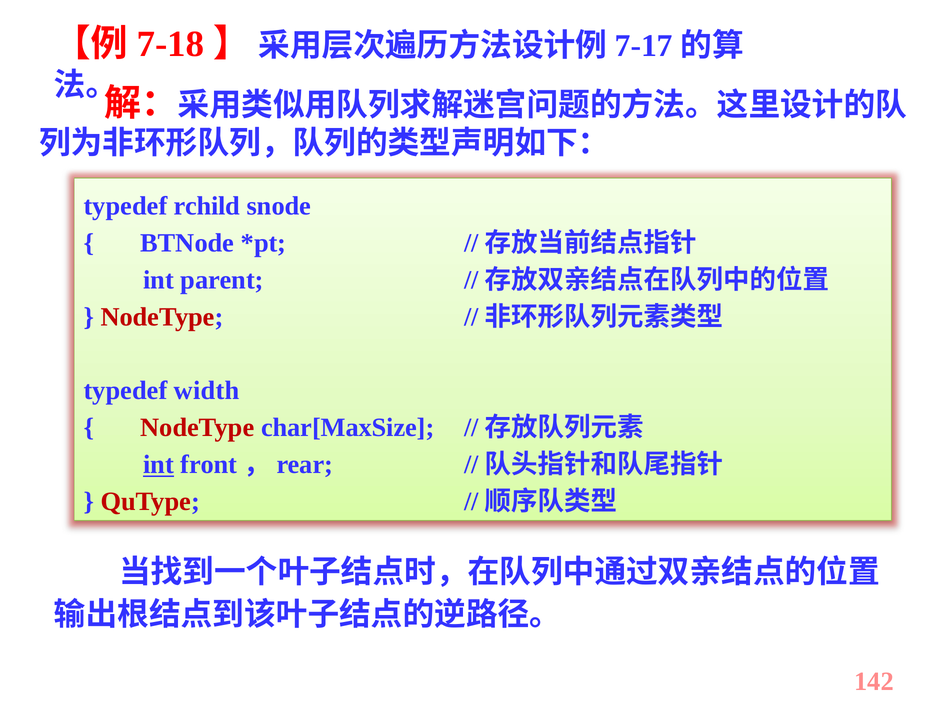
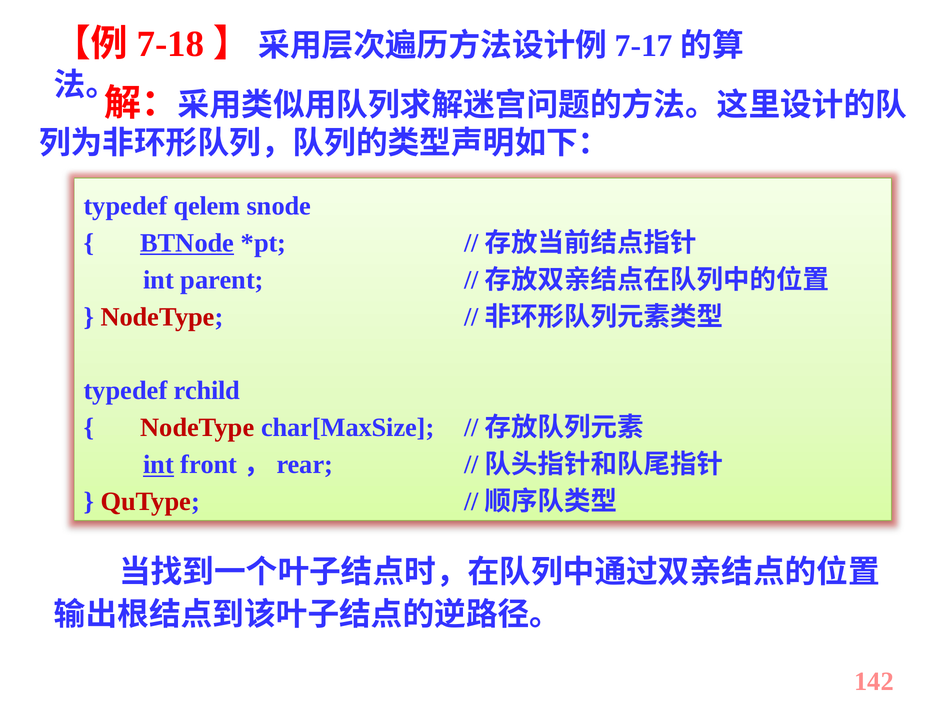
rchild: rchild -> qelem
BTNode underline: none -> present
width: width -> rchild
